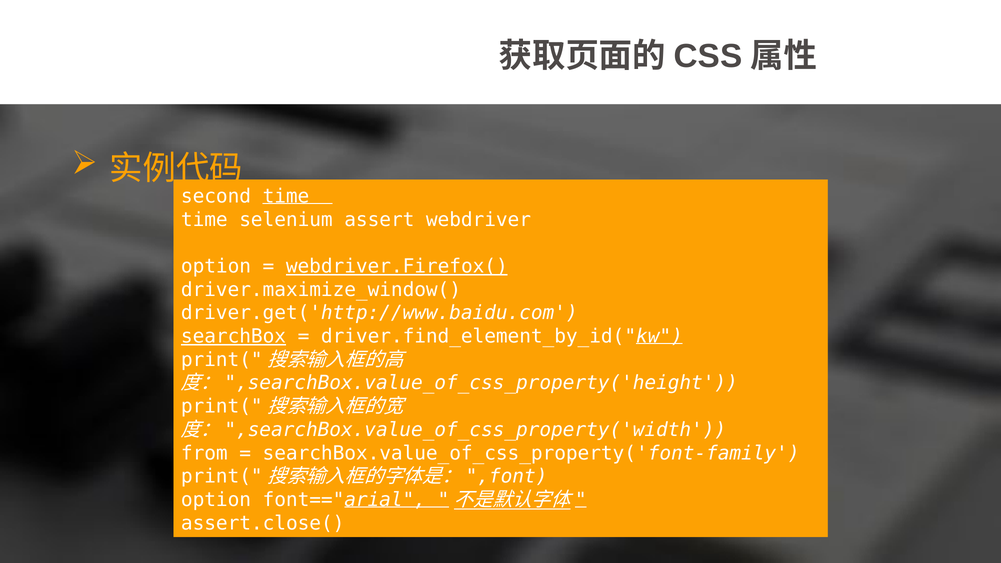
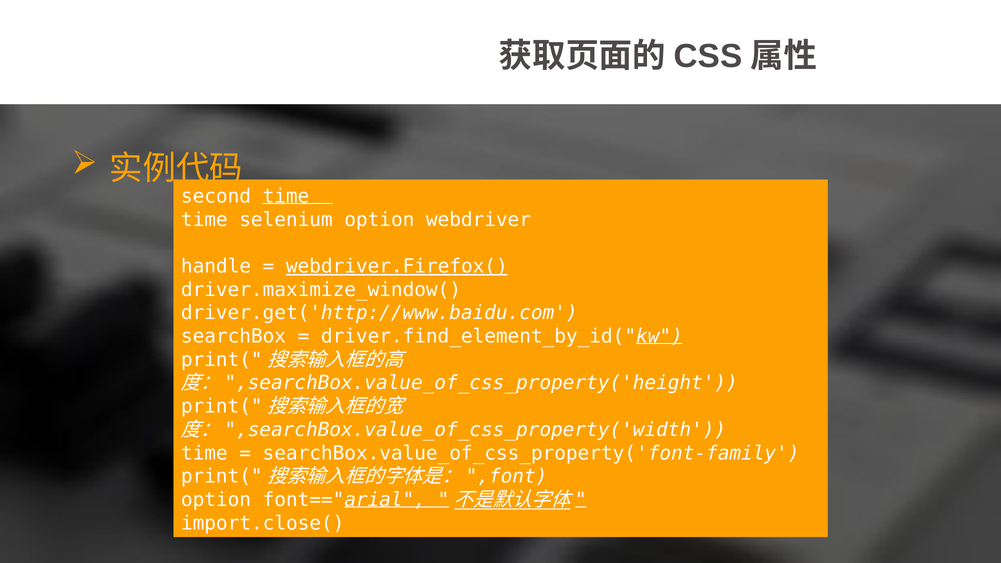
selenium assert: assert -> option
option at (216, 266): option -> handle
searchBox underline: present -> none
from at (204, 453): from -> time
assert.close(: assert.close( -> import.close(
